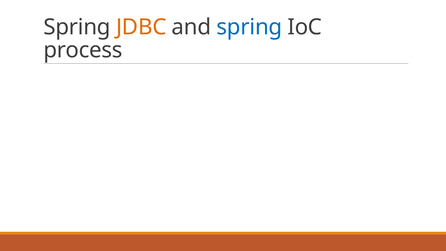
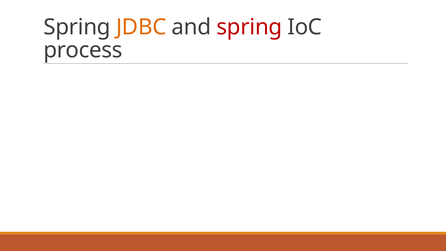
spring at (249, 27) colour: blue -> red
